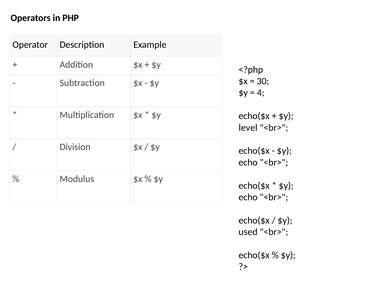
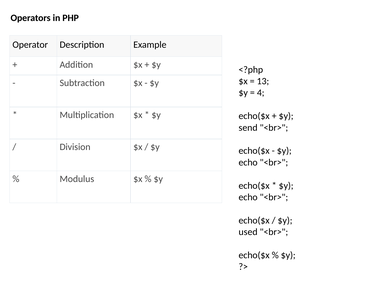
30: 30 -> 13
level: level -> send
